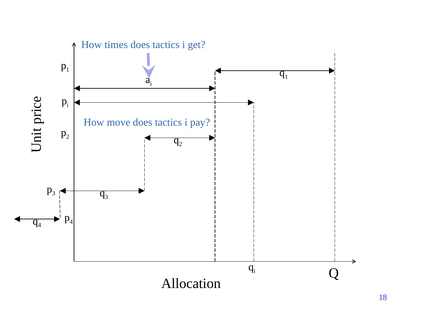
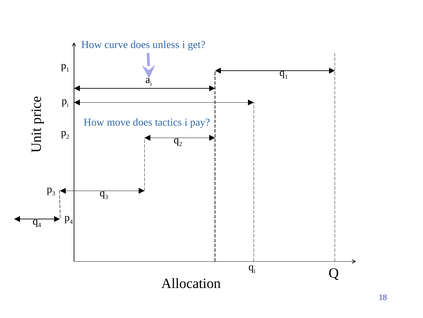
times: times -> curve
tactics at (166, 44): tactics -> unless
